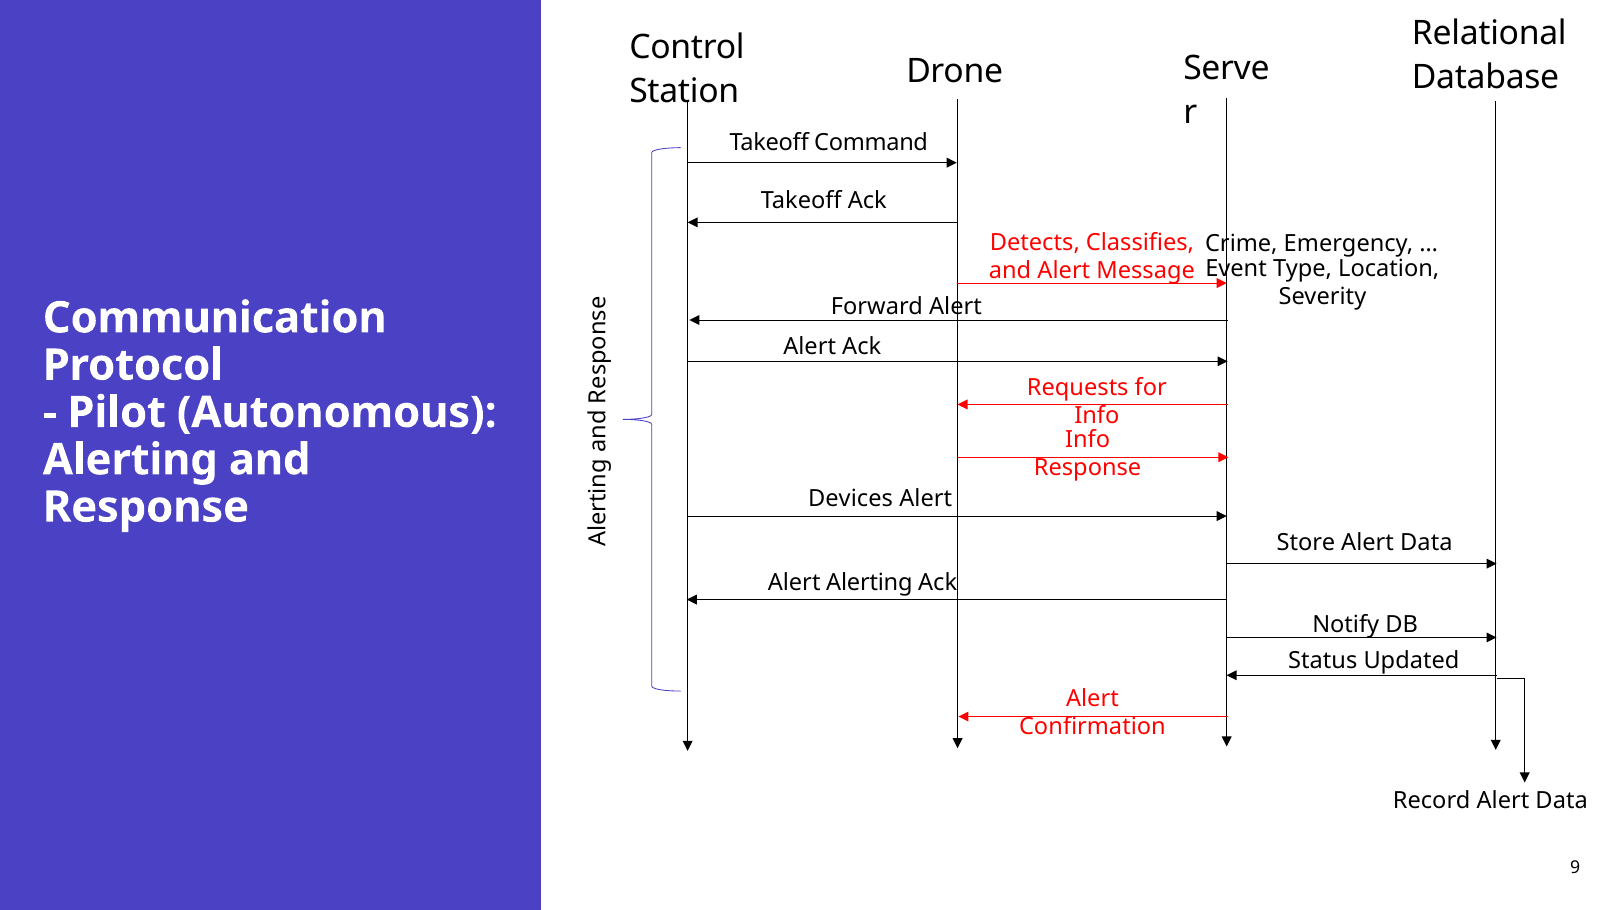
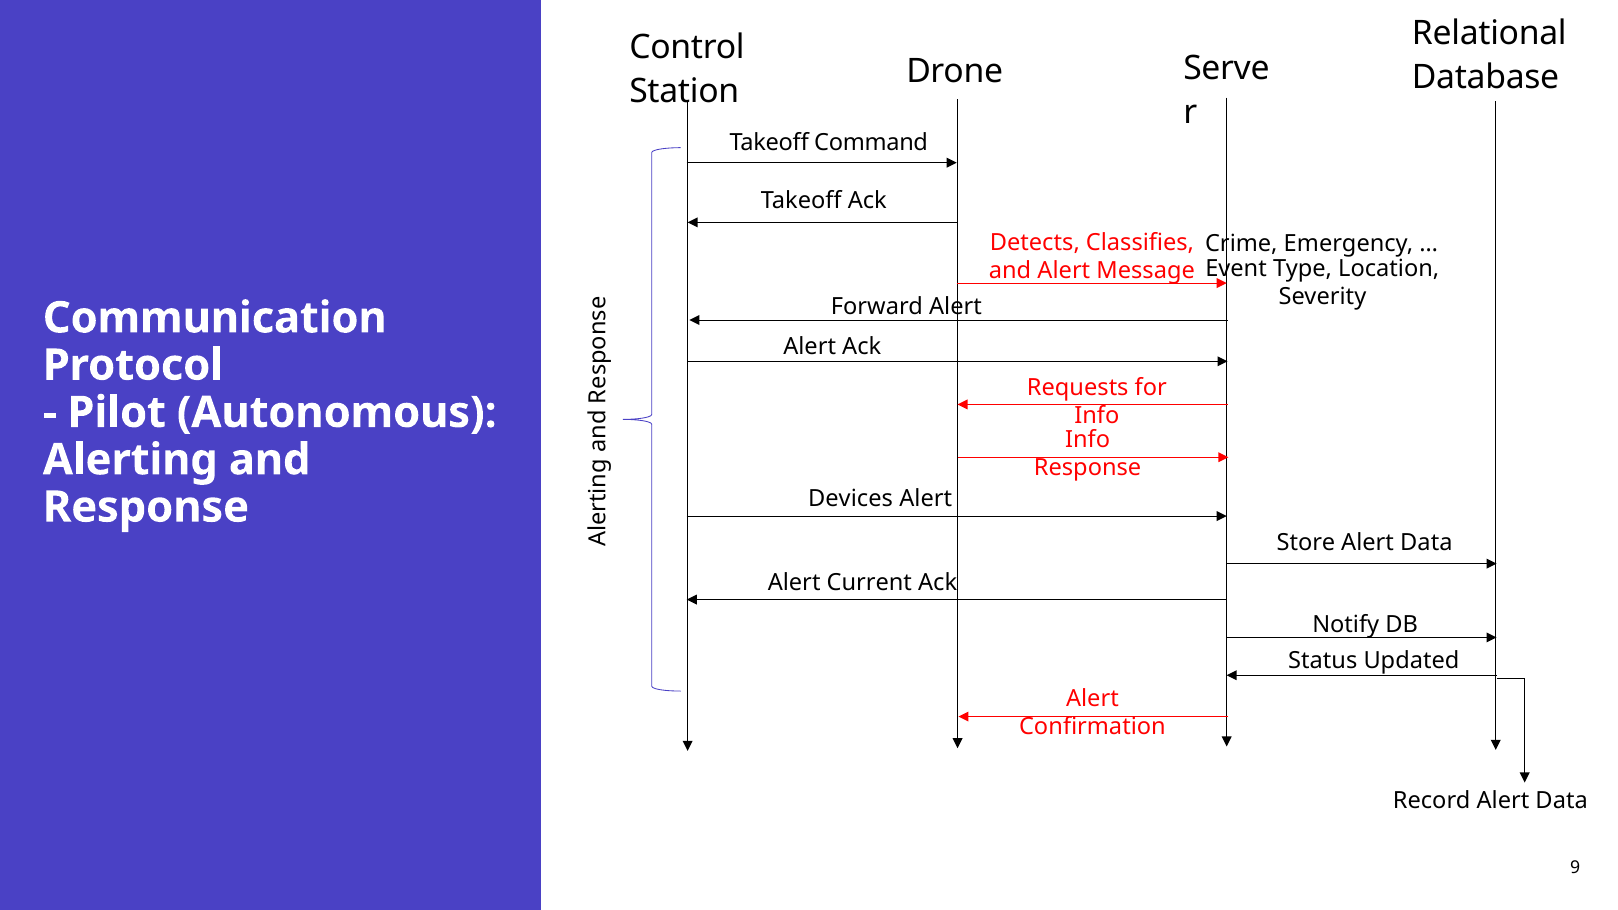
Alert Alerting: Alerting -> Current
